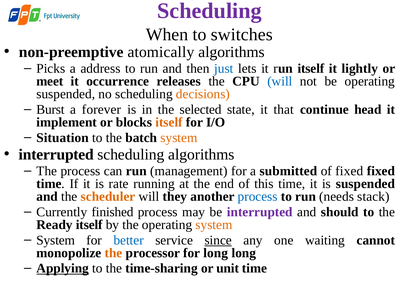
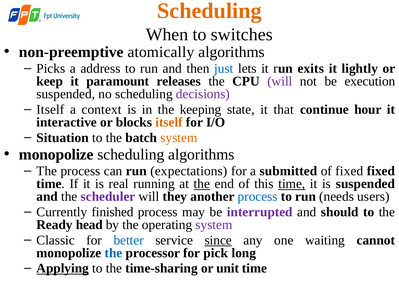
Scheduling at (209, 11) colour: purple -> orange
run itself: itself -> exits
meet: meet -> keep
occurrence: occurrence -> paramount
will at (280, 81) colour: blue -> purple
be operating: operating -> execution
decisions colour: orange -> purple
Burst at (50, 110): Burst -> Itself
forever: forever -> context
selected: selected -> keeping
head: head -> hour
implement: implement -> interactive
interrupted at (56, 155): interrupted -> monopolize
management: management -> expectations
rate: rate -> real
the at (202, 184) underline: none -> present
time at (292, 184) underline: none -> present
scheduler colour: orange -> purple
stack: stack -> users
Ready itself: itself -> head
system at (214, 225) colour: orange -> purple
System at (56, 240): System -> Classic
the at (114, 253) colour: orange -> blue
for long: long -> pick
